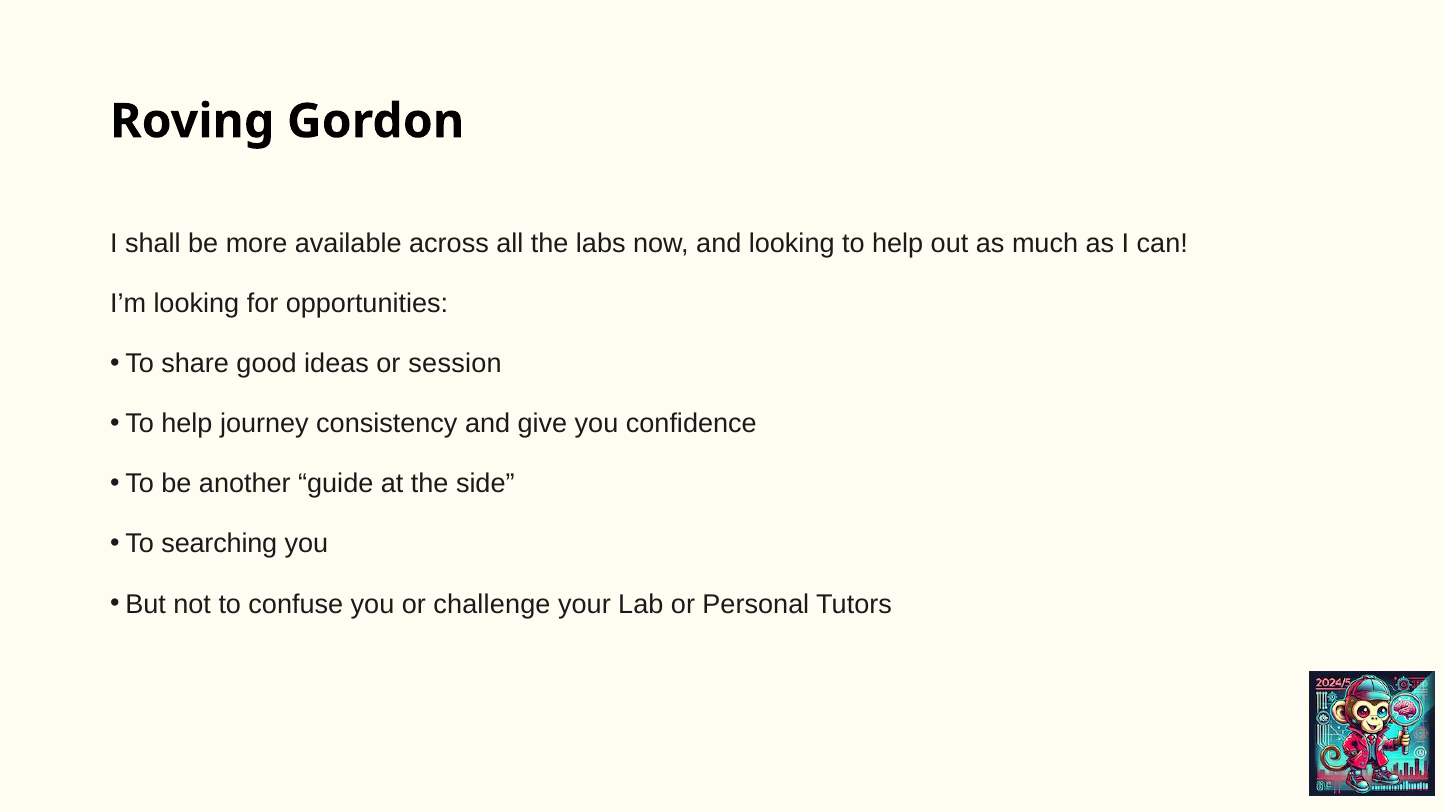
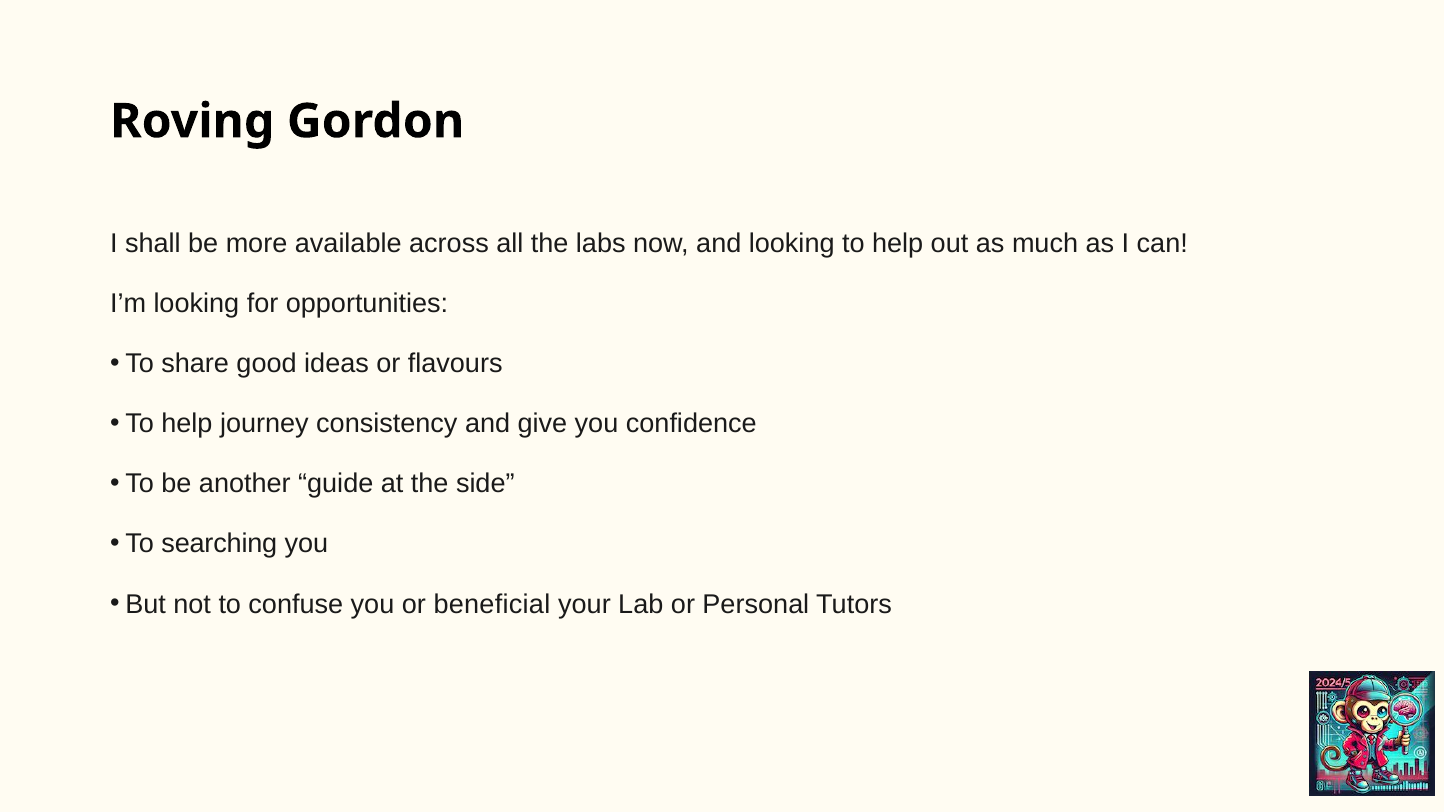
session: session -> flavours
challenge: challenge -> beneficial
